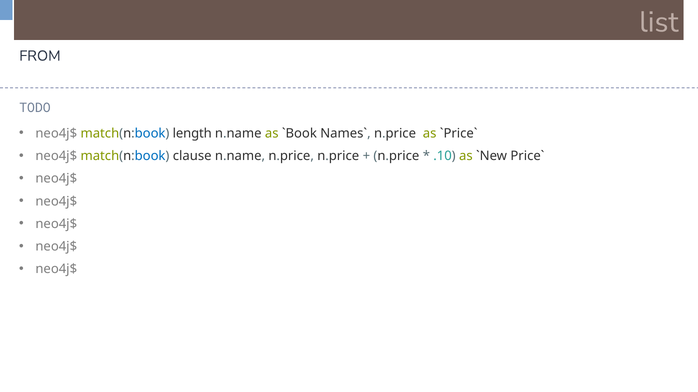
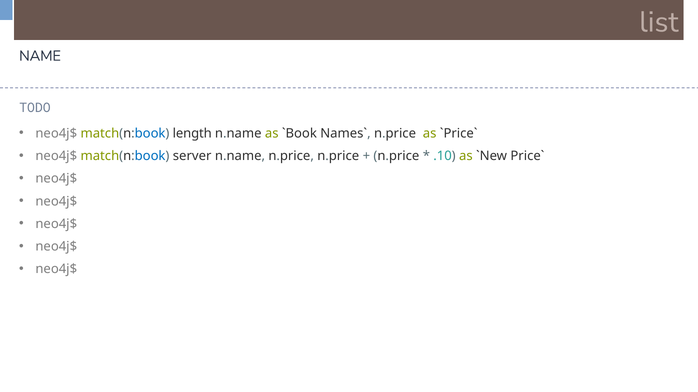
FROM: FROM -> NAME
clause: clause -> server
